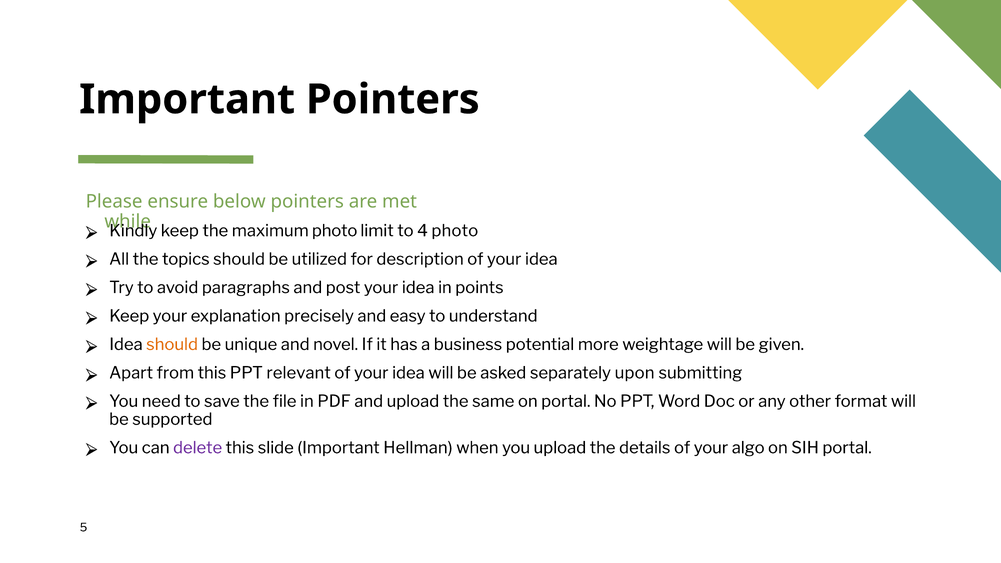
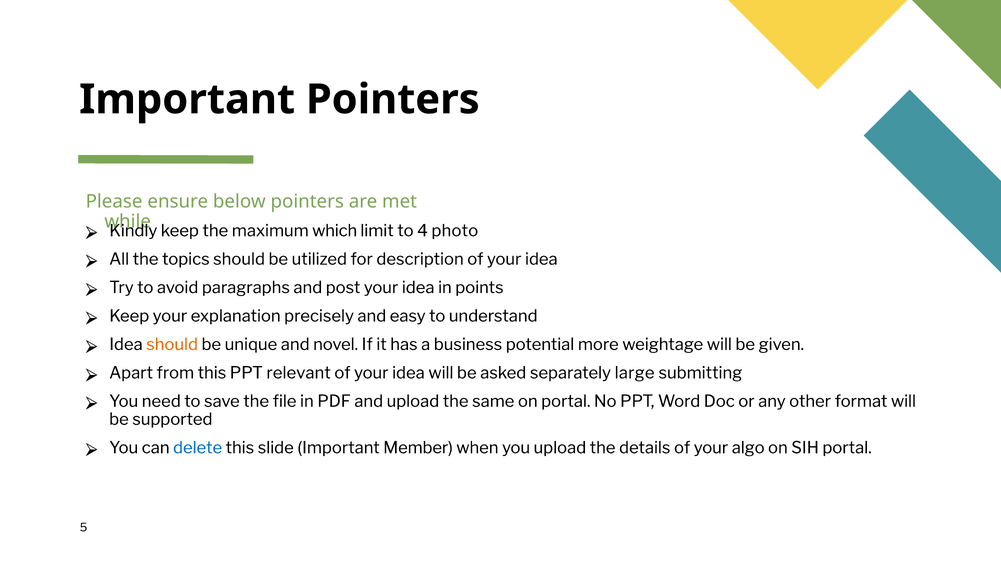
maximum photo: photo -> which
upon: upon -> large
delete colour: purple -> blue
Hellman: Hellman -> Member
